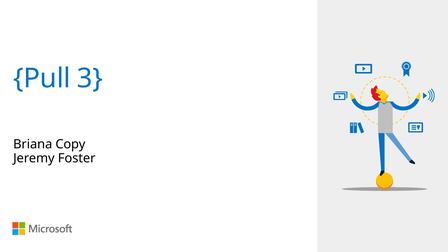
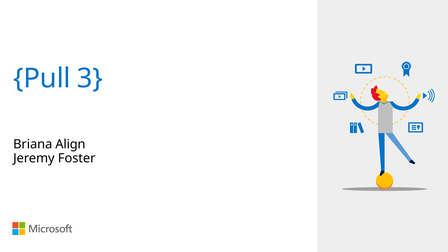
Copy: Copy -> Align
